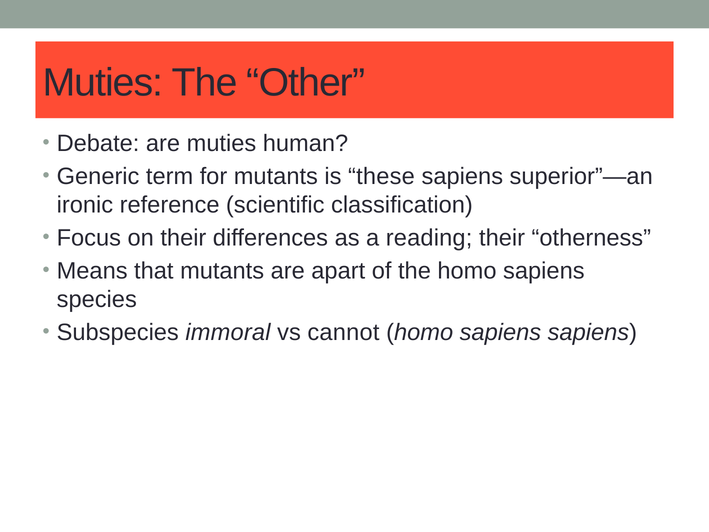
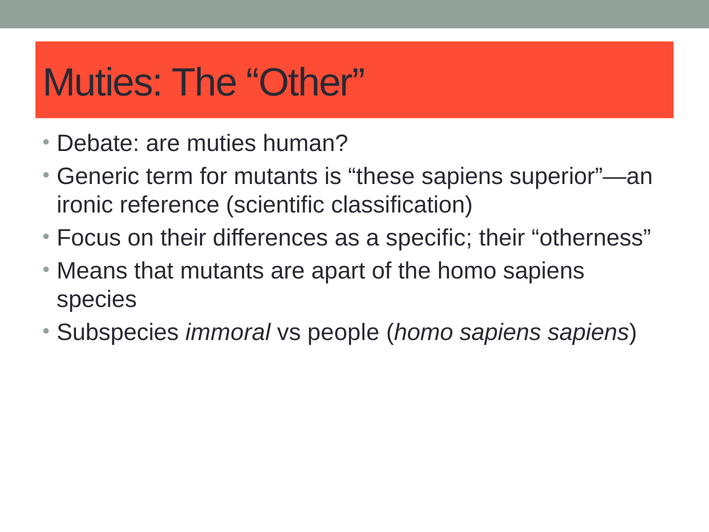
reading: reading -> specific
cannot: cannot -> people
